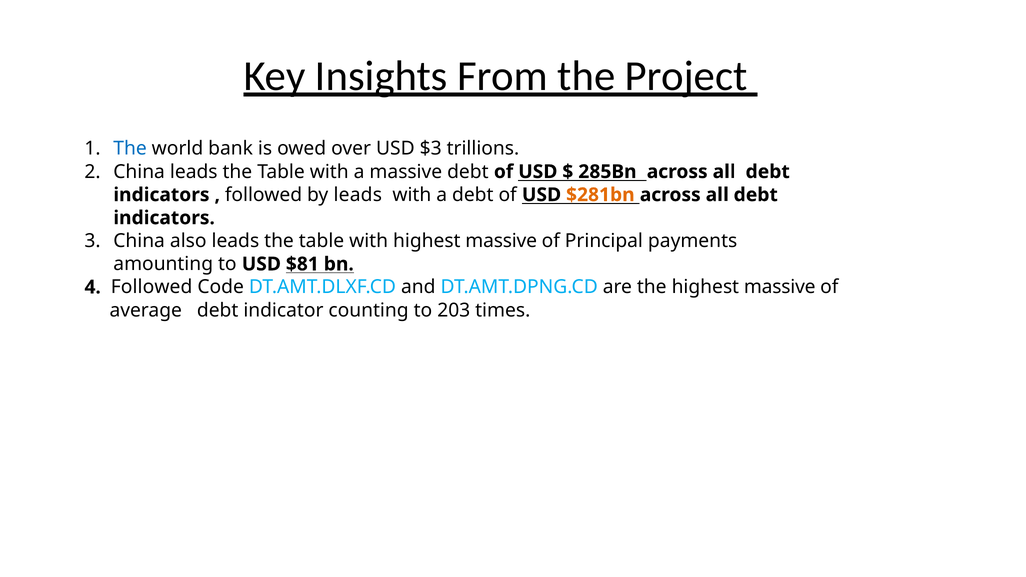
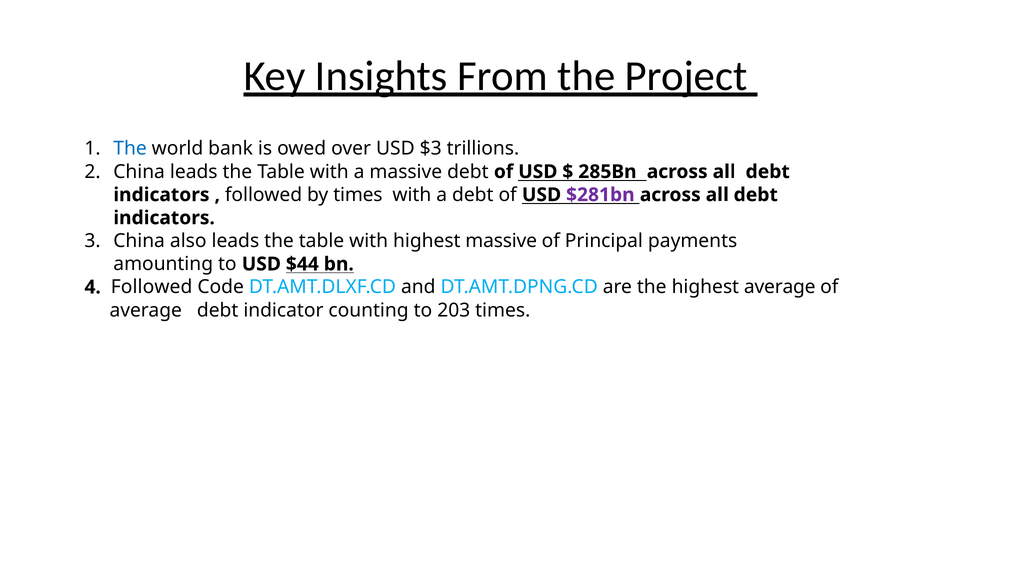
by leads: leads -> times
$281bn colour: orange -> purple
$81: $81 -> $44
the highest massive: massive -> average
